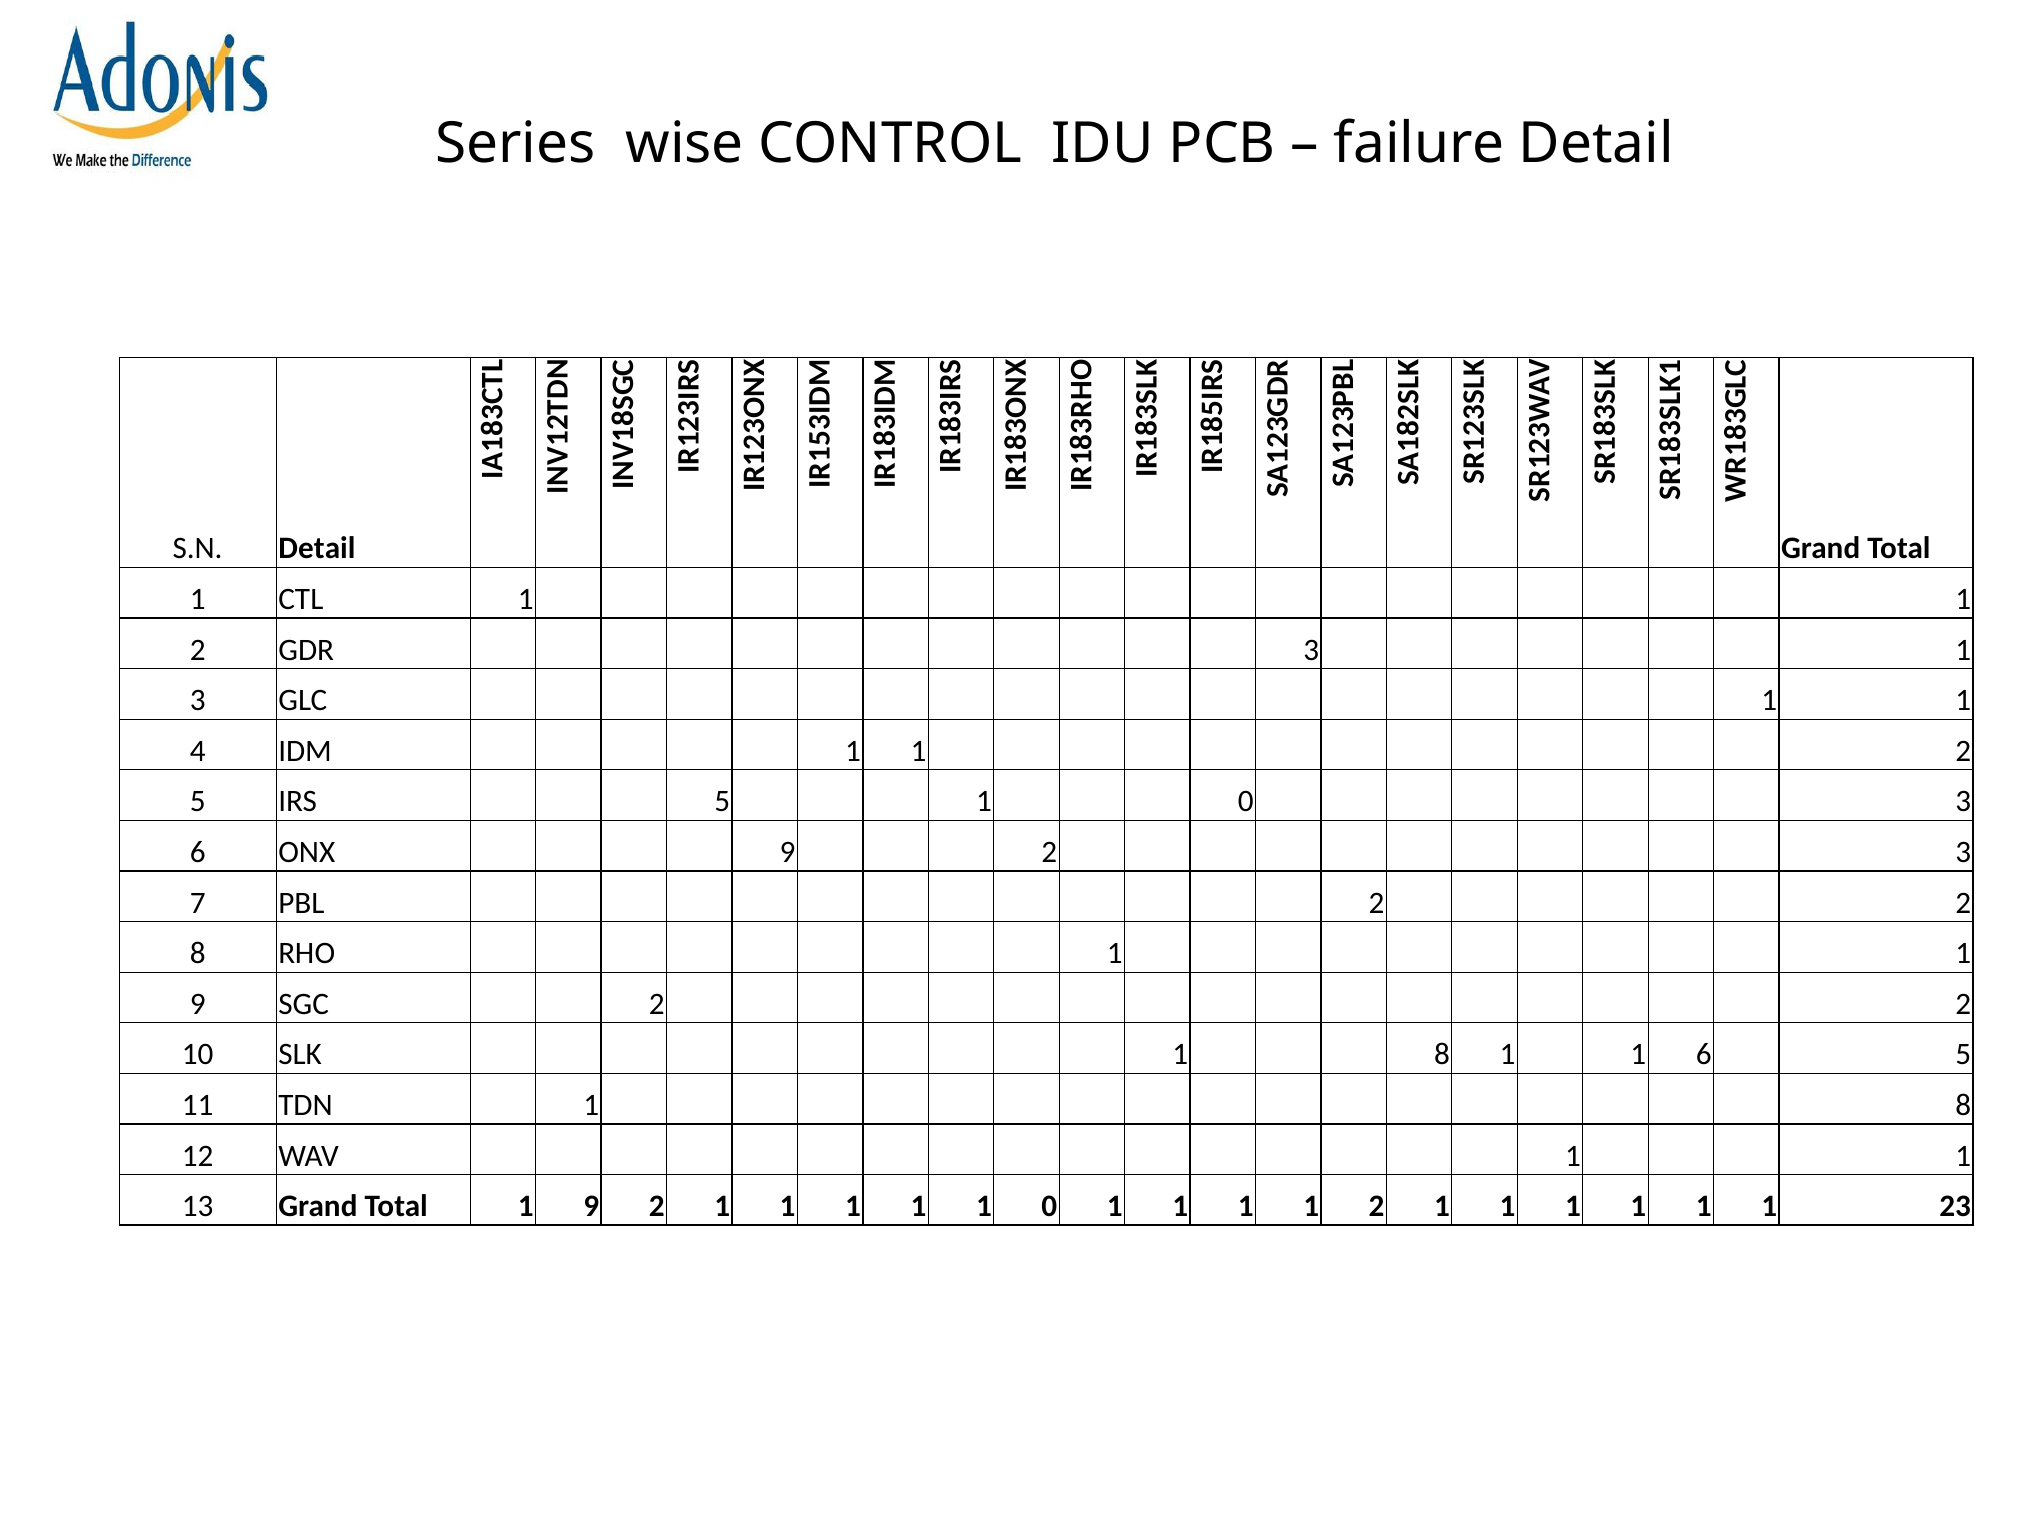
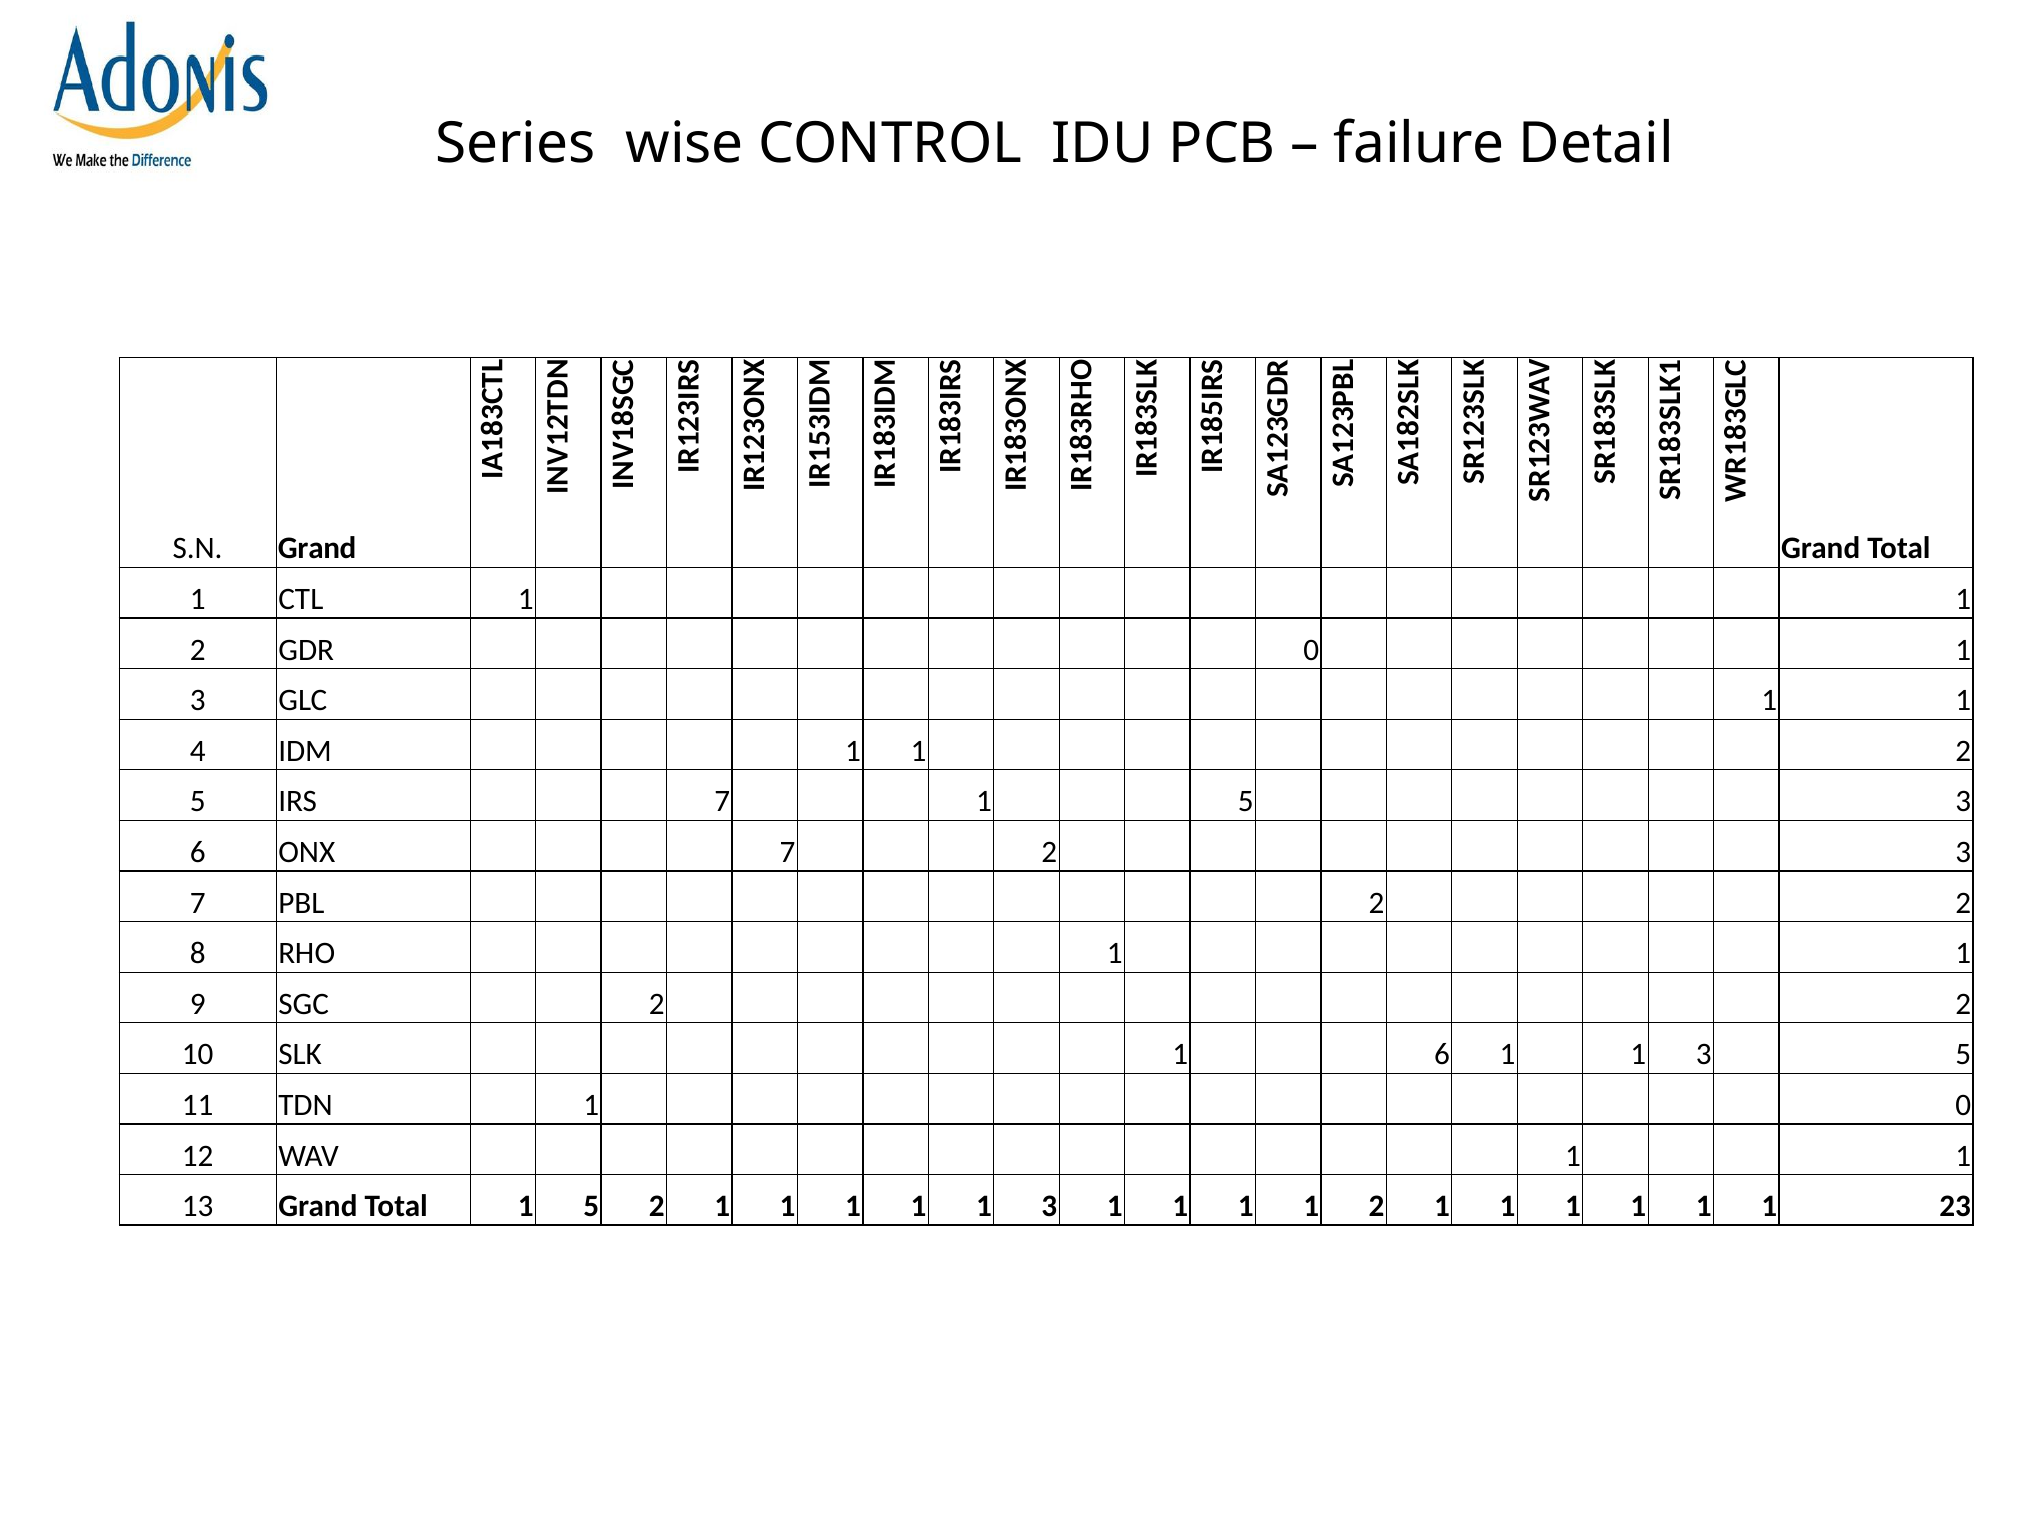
S.N Detail: Detail -> Grand
GDR 3: 3 -> 0
IRS 5: 5 -> 7
0 at (1246, 801): 0 -> 5
ONX 9: 9 -> 7
SLK 1 8: 8 -> 6
6 at (1704, 1054): 6 -> 3
TDN 1 8: 8 -> 0
Total 1 9: 9 -> 5
1 1 1 0: 0 -> 3
